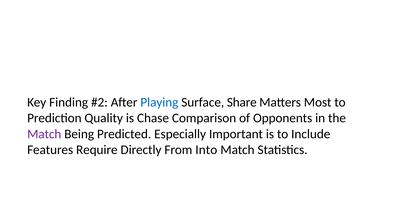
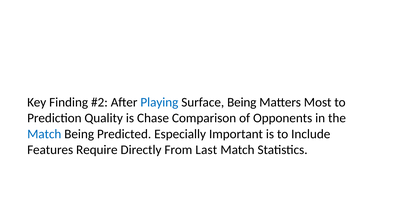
Surface Share: Share -> Being
Match at (44, 134) colour: purple -> blue
Into: Into -> Last
